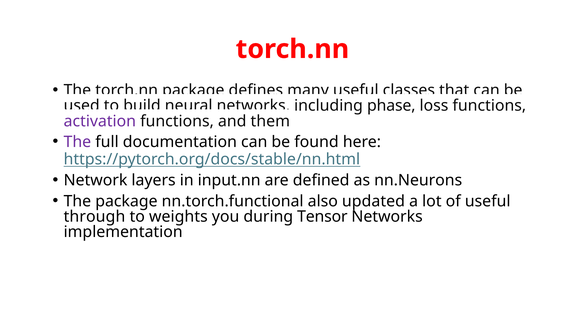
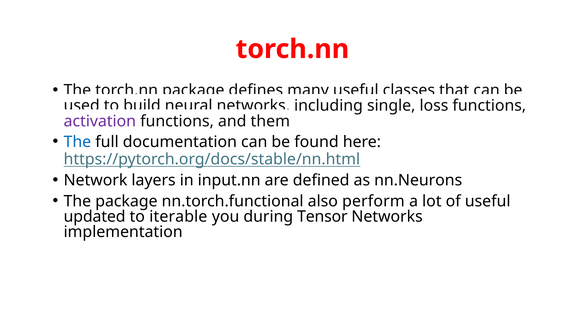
phase: phase -> single
The at (77, 142) colour: purple -> blue
updated: updated -> perform
through: through -> updated
weights: weights -> iterable
